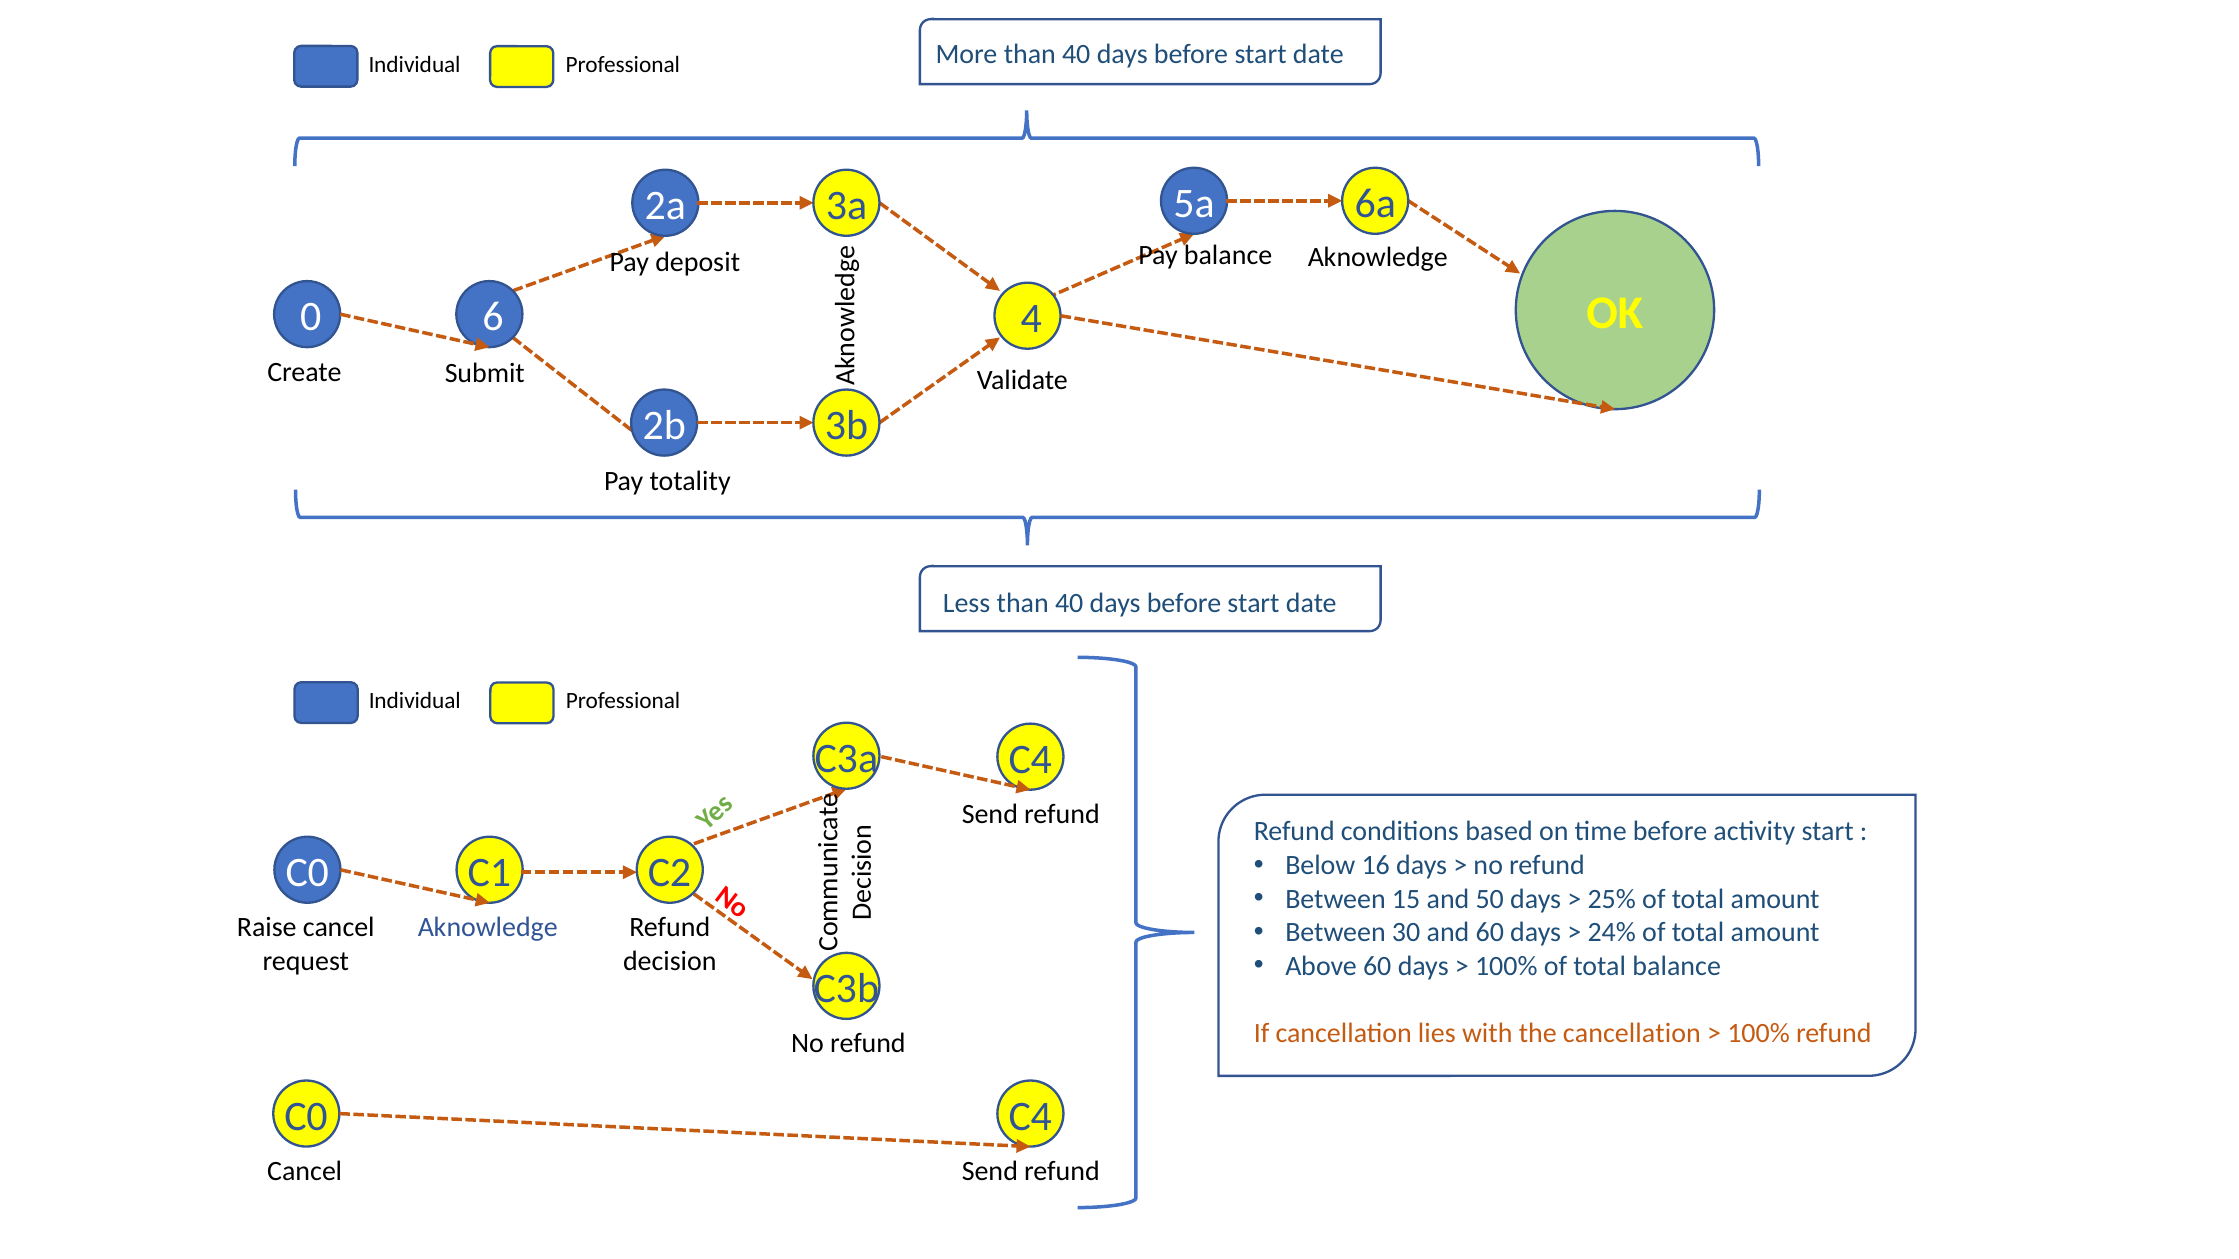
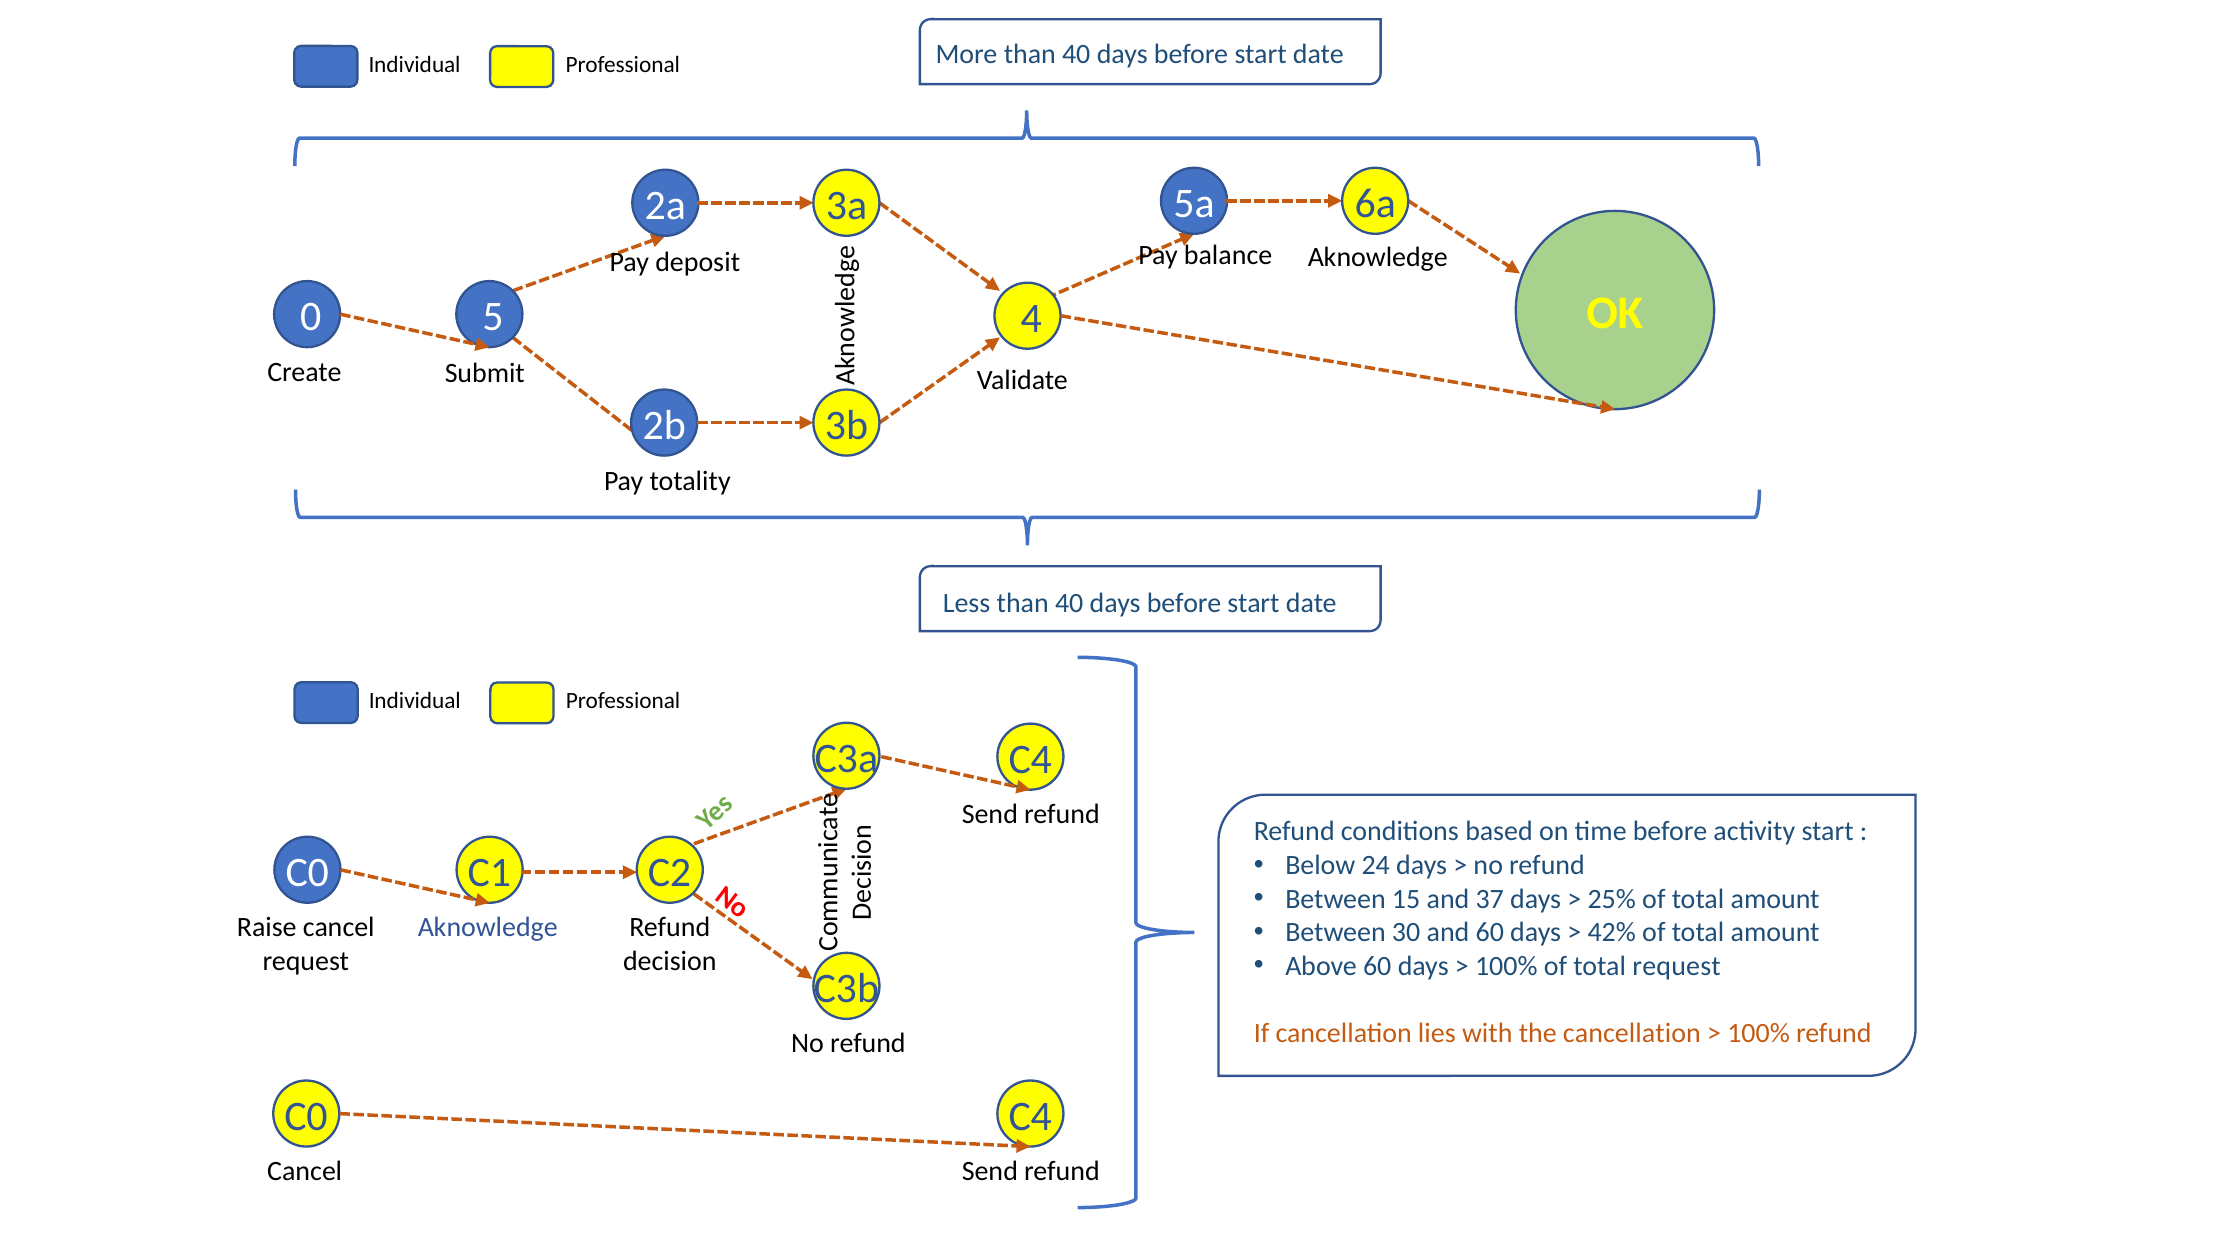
6: 6 -> 5
16: 16 -> 24
50: 50 -> 37
24%: 24% -> 42%
total balance: balance -> request
